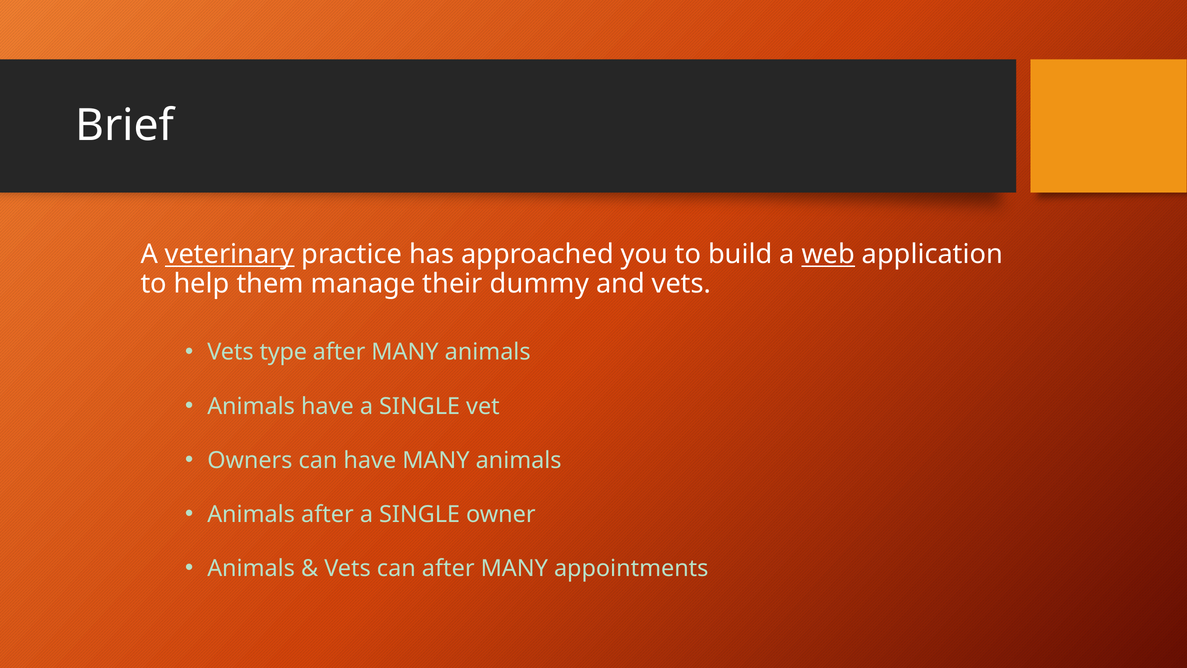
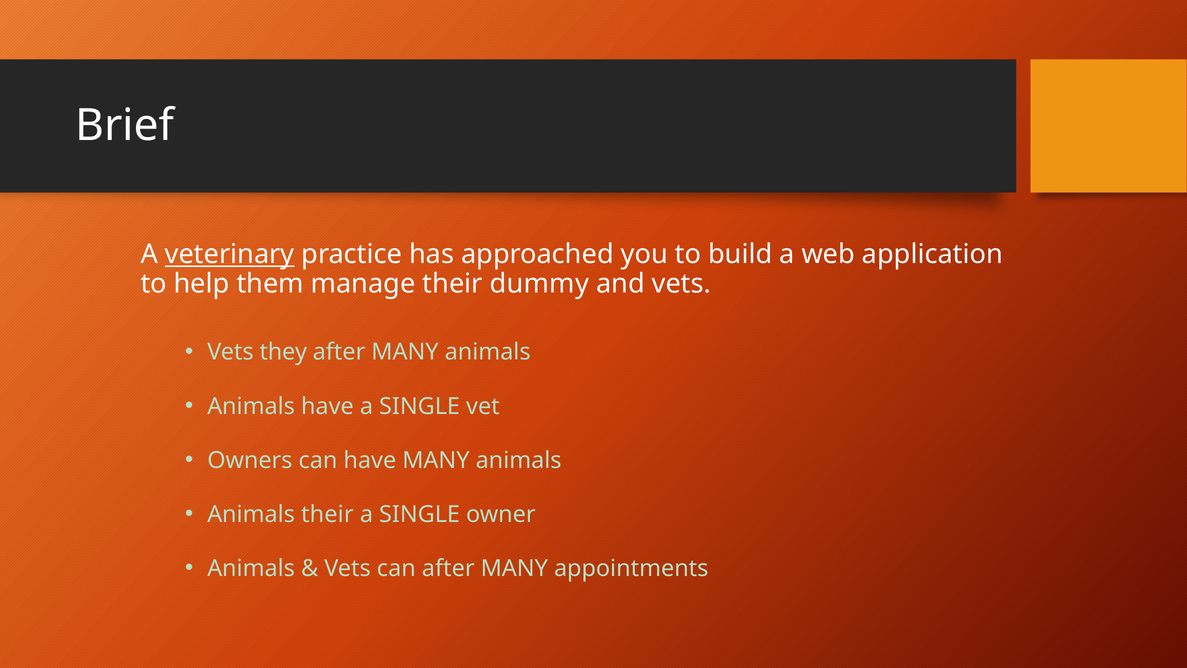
web underline: present -> none
type: type -> they
Animals after: after -> their
